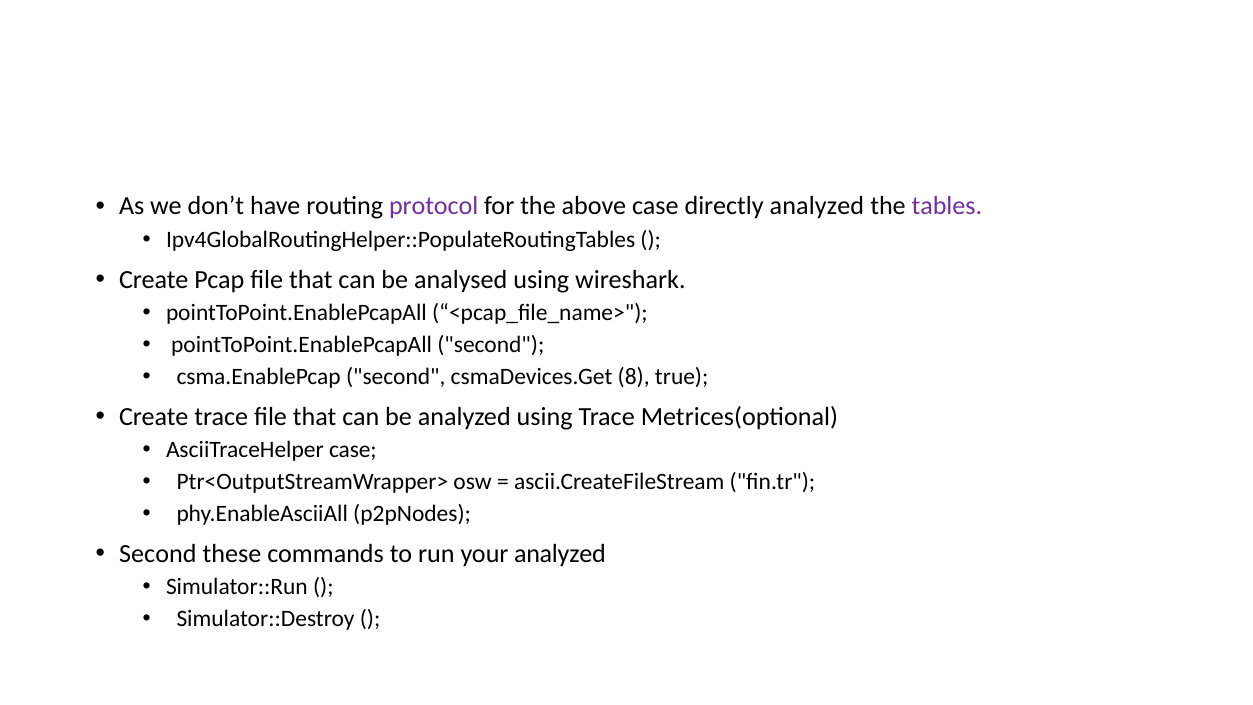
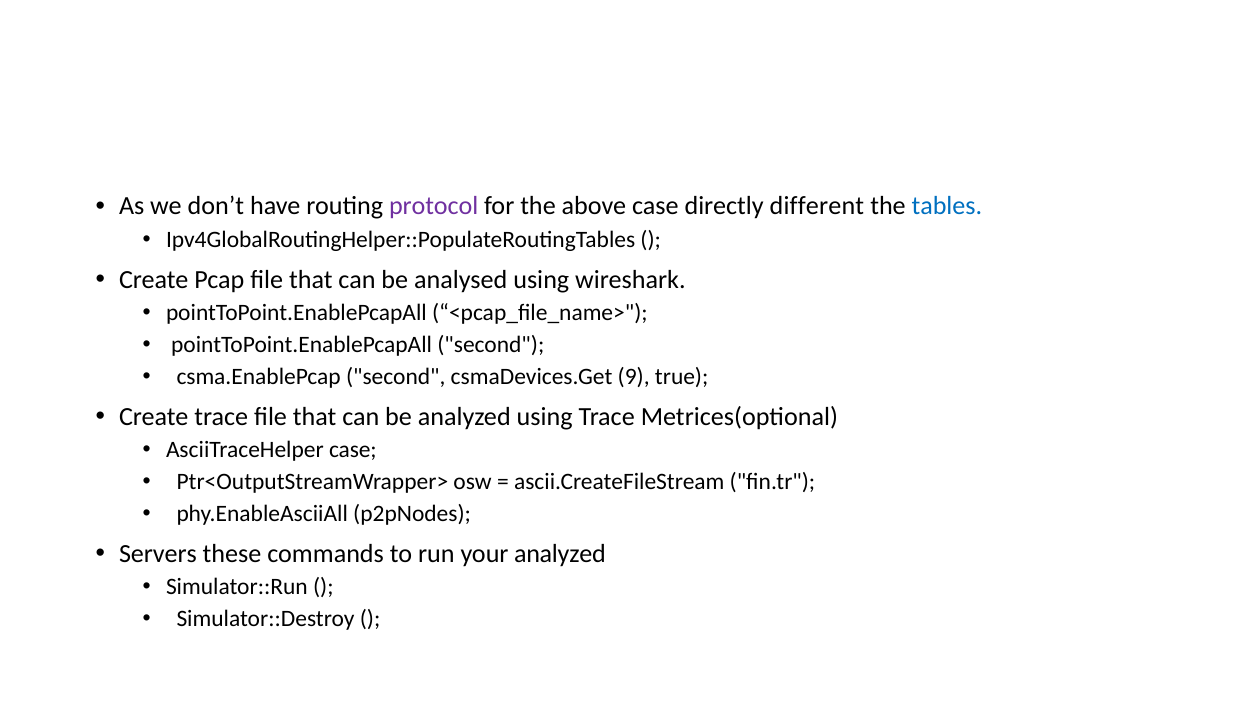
directly analyzed: analyzed -> different
tables colour: purple -> blue
8: 8 -> 9
Second at (158, 553): Second -> Servers
